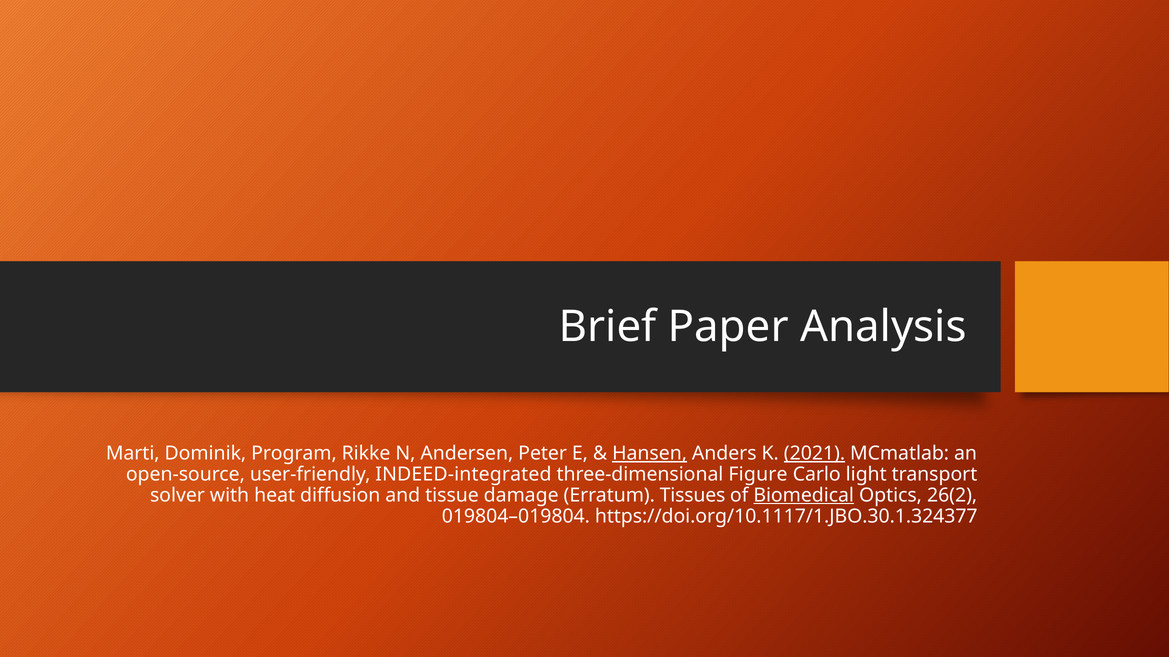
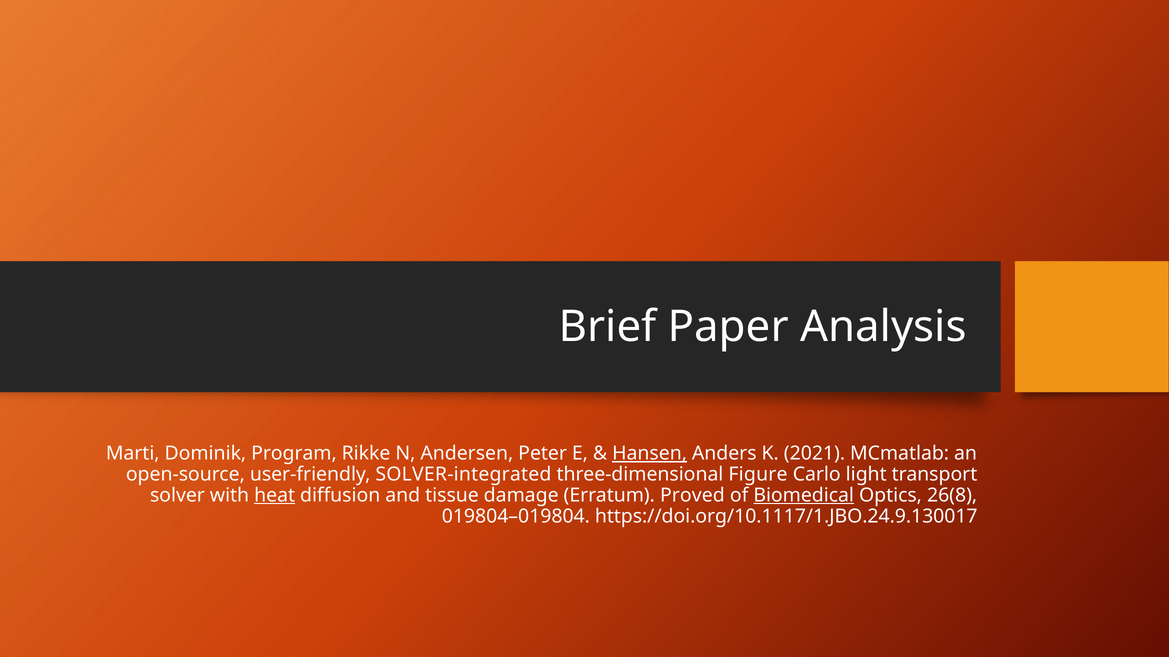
2021 underline: present -> none
INDEED-integrated: INDEED-integrated -> SOLVER-integrated
heat underline: none -> present
Tissues: Tissues -> Proved
26(2: 26(2 -> 26(8
https://doi.org/10.1117/1.JBO.30.1.324377: https://doi.org/10.1117/1.JBO.30.1.324377 -> https://doi.org/10.1117/1.JBO.24.9.130017
